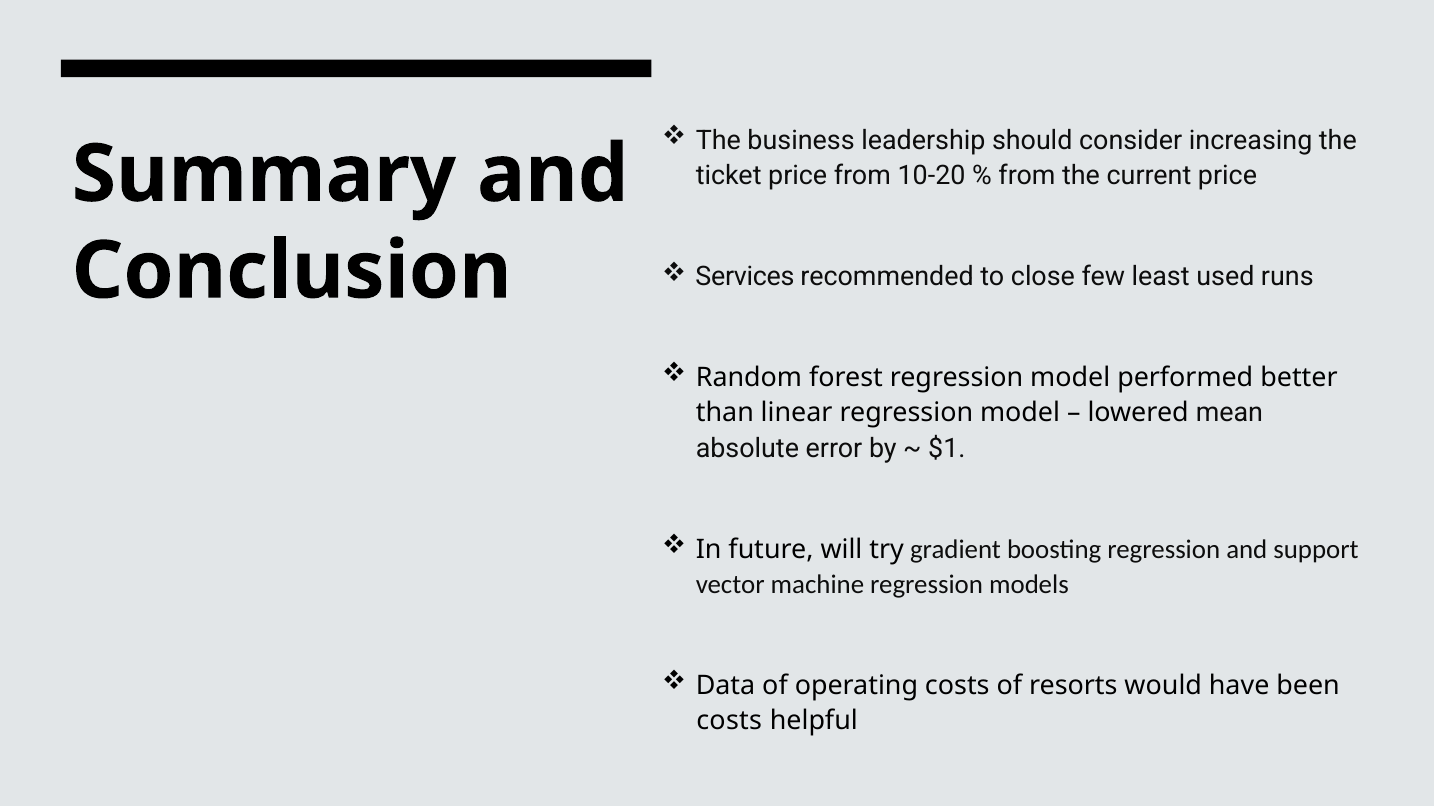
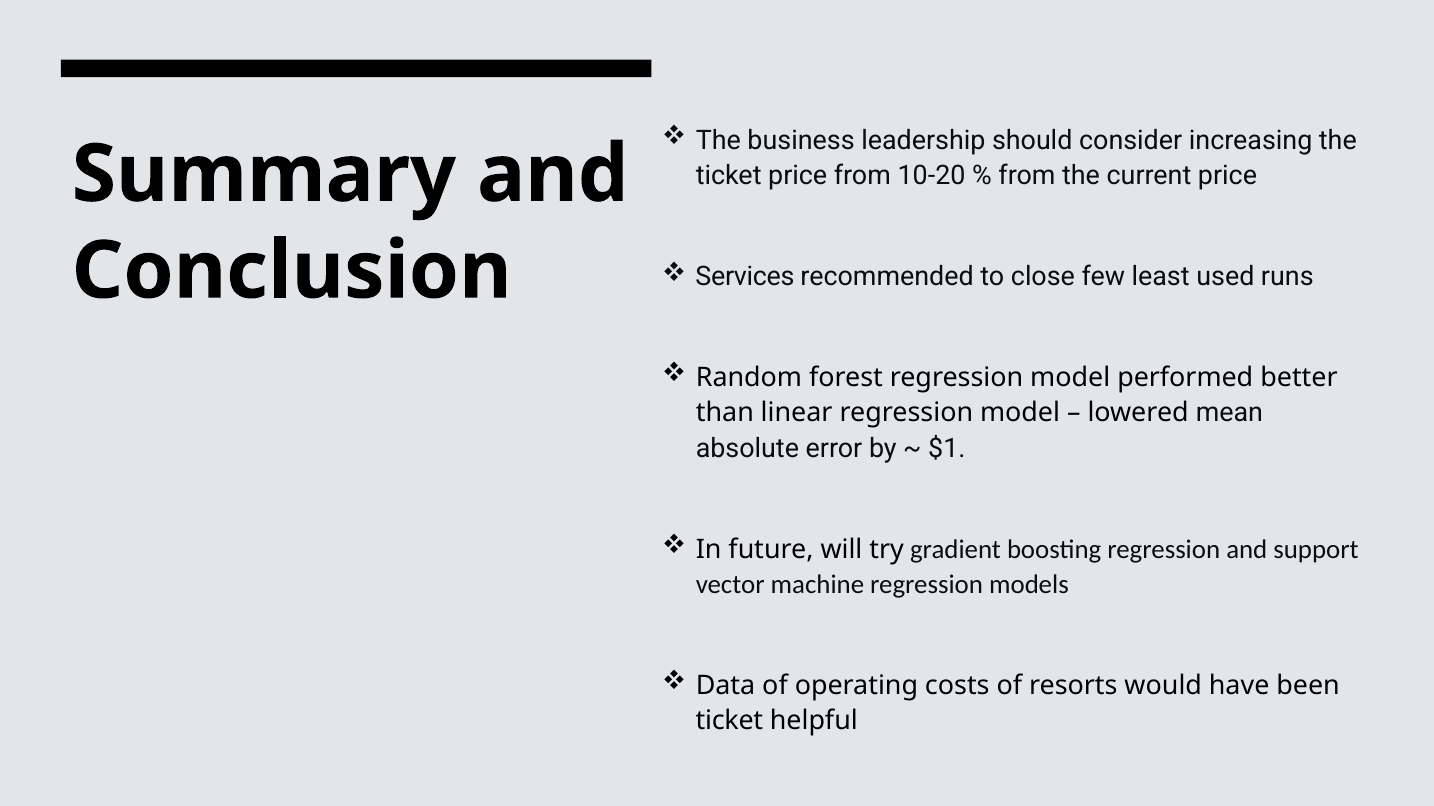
costs at (729, 721): costs -> ticket
